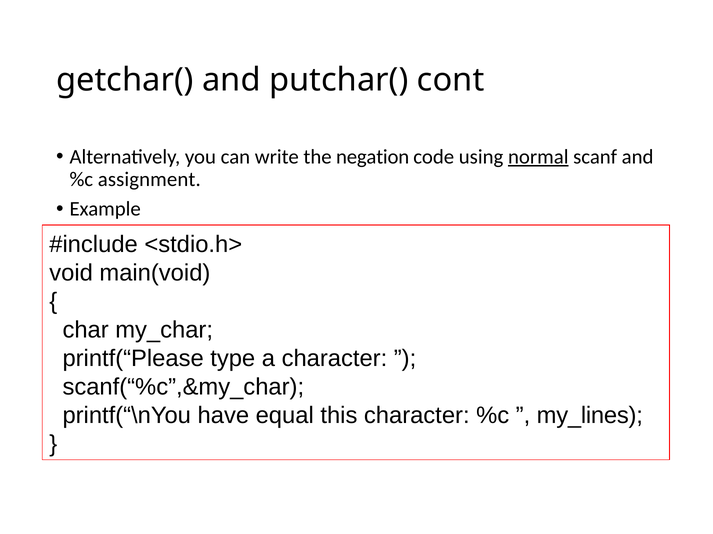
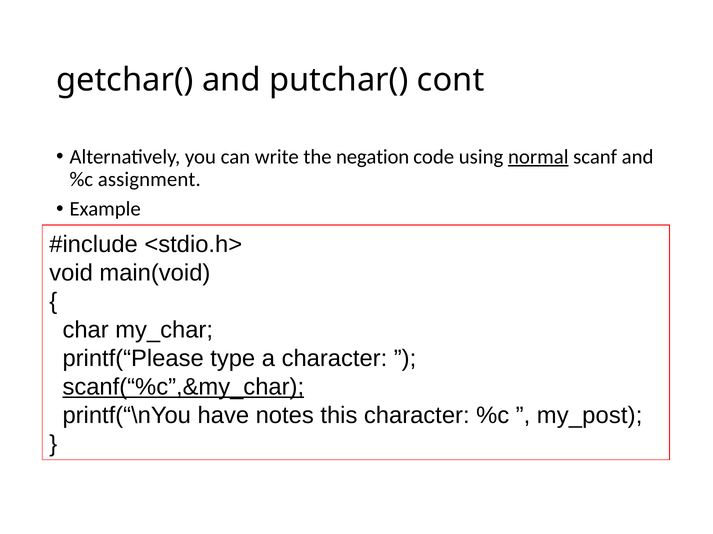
scanf(“%c”,&my_char underline: none -> present
equal: equal -> notes
my_lines: my_lines -> my_post
